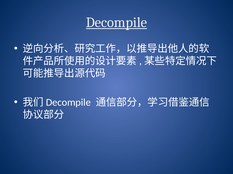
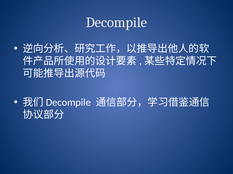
Decompile underline: present -> none
